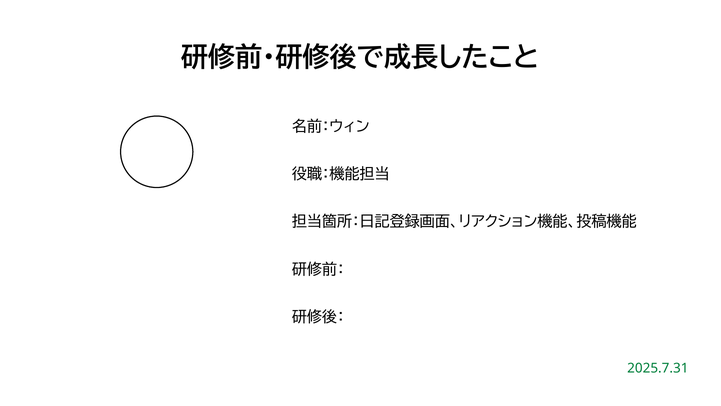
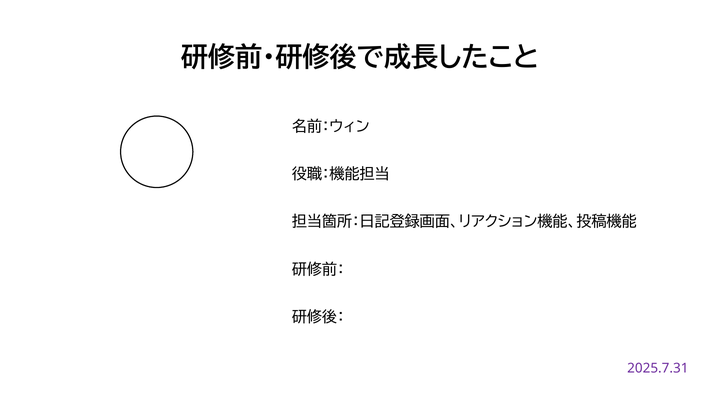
2025.7.31 colour: green -> purple
